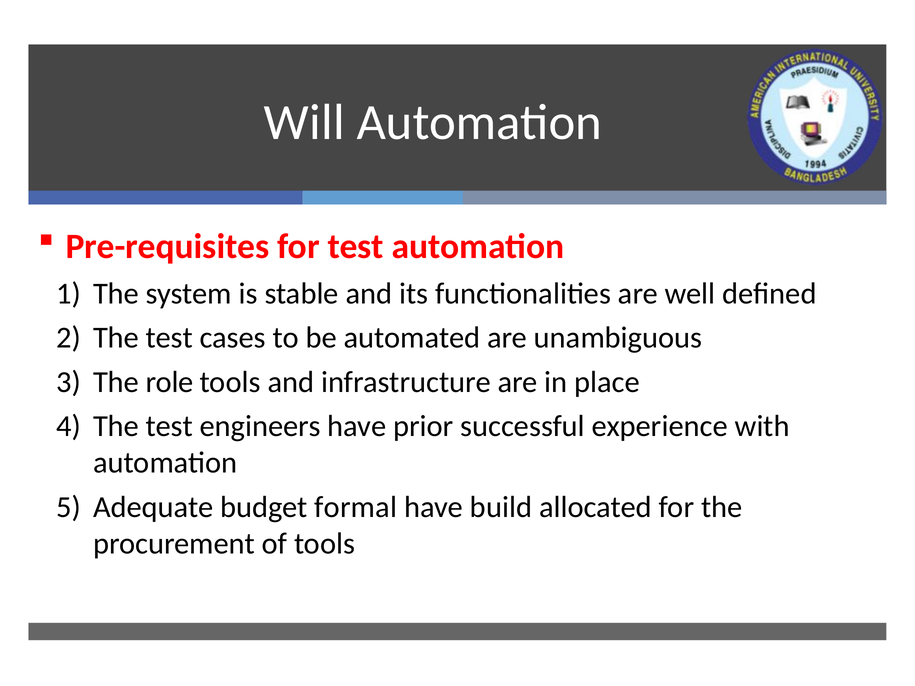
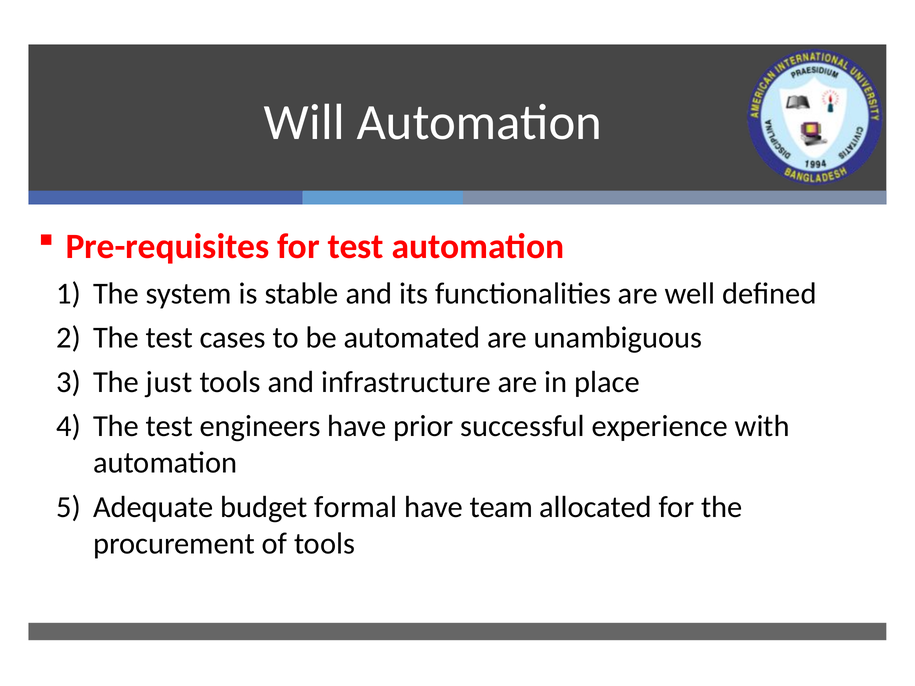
role: role -> just
build: build -> team
